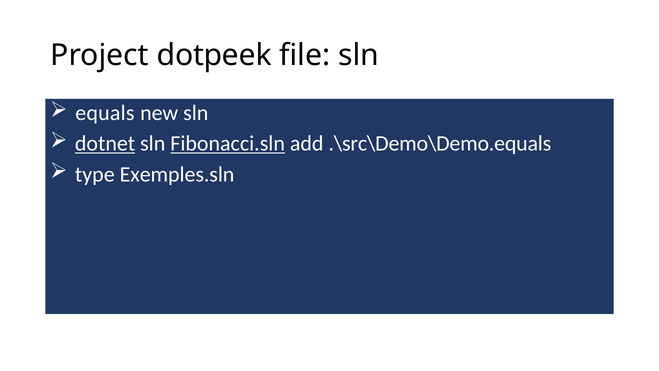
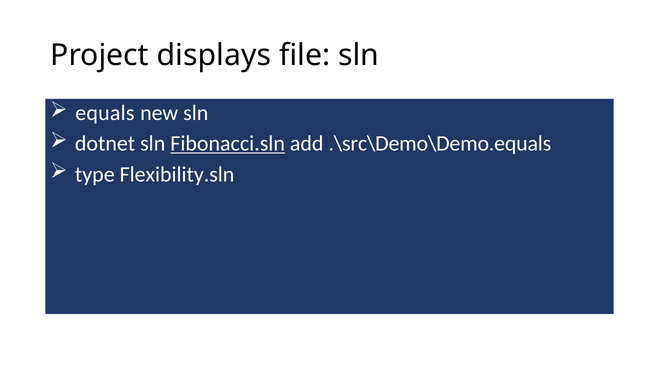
dotpeek: dotpeek -> displays
dotnet underline: present -> none
Exemples.sln: Exemples.sln -> Flexibility.sln
